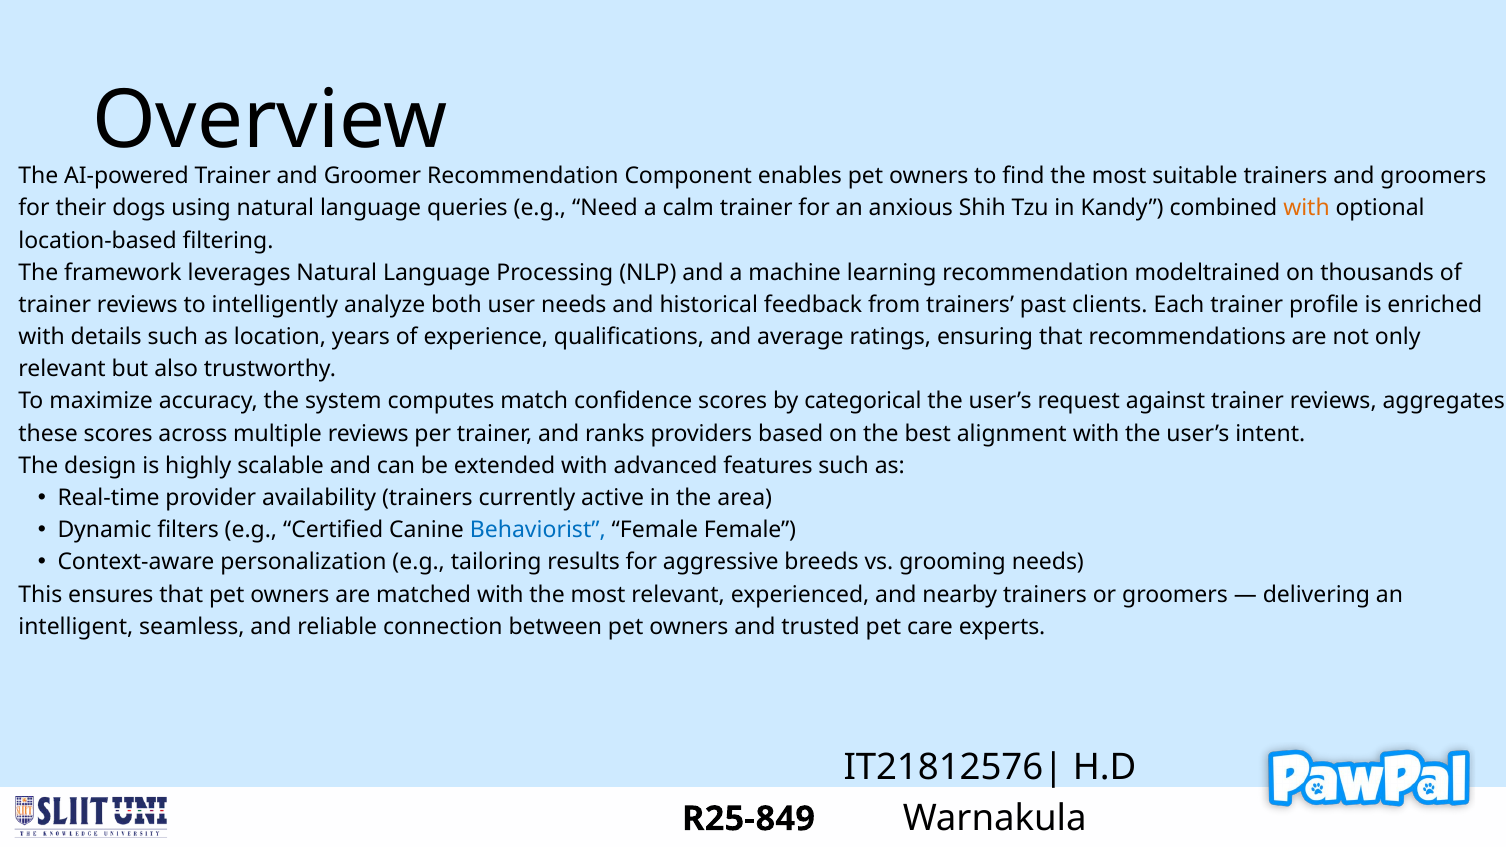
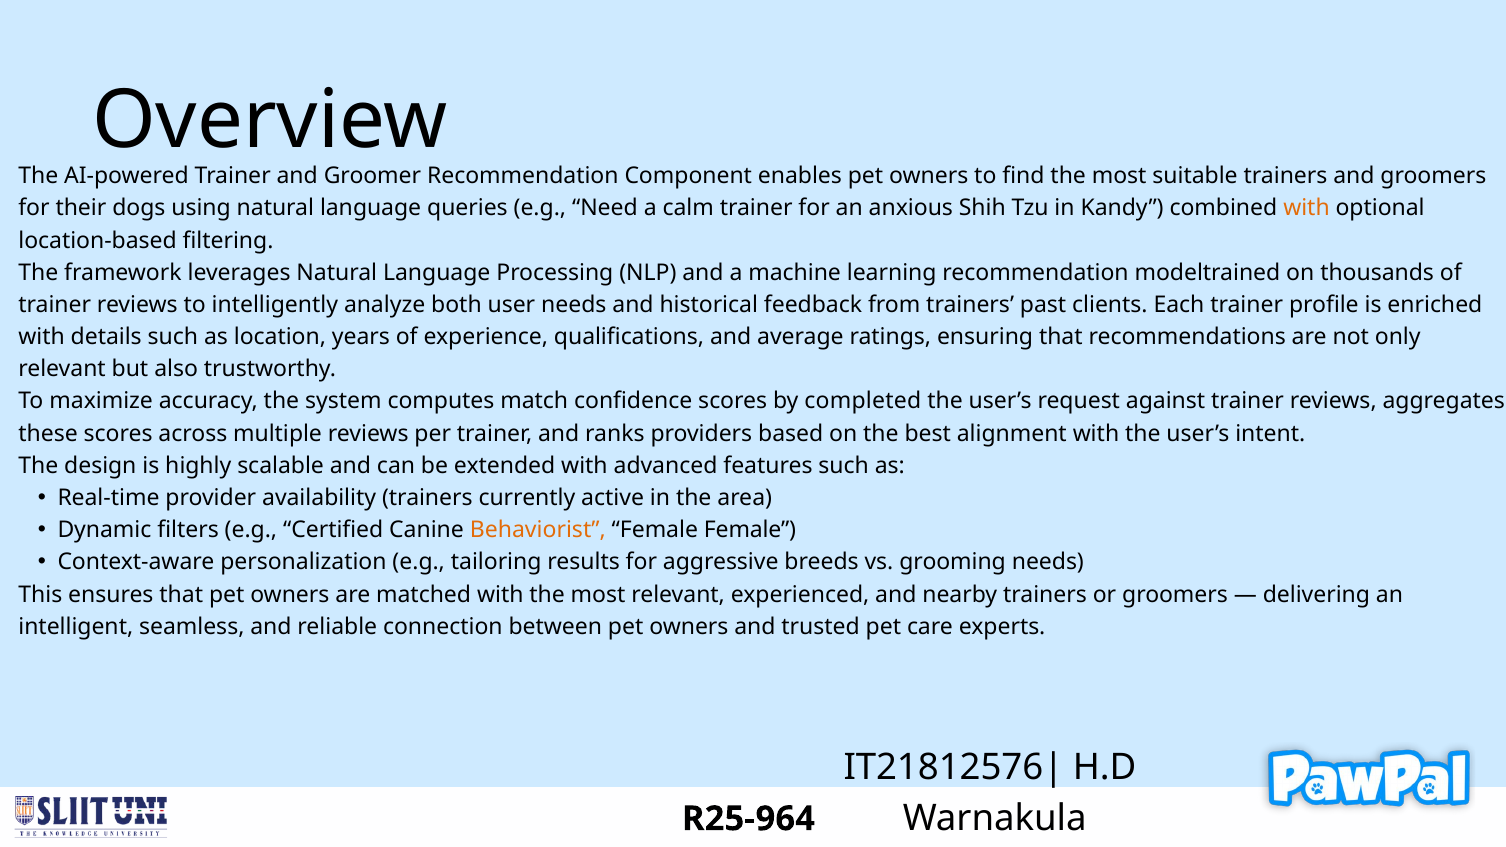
categorical: categorical -> completed
Behaviorist colour: blue -> orange
R25-849: R25-849 -> R25-964
